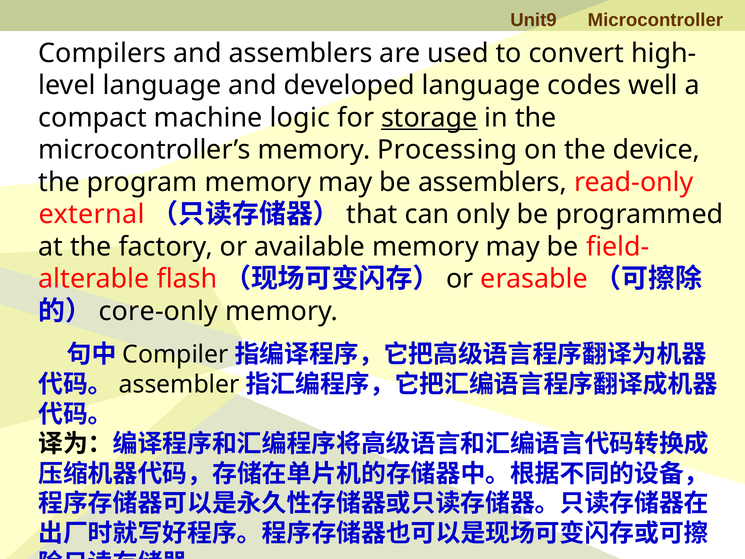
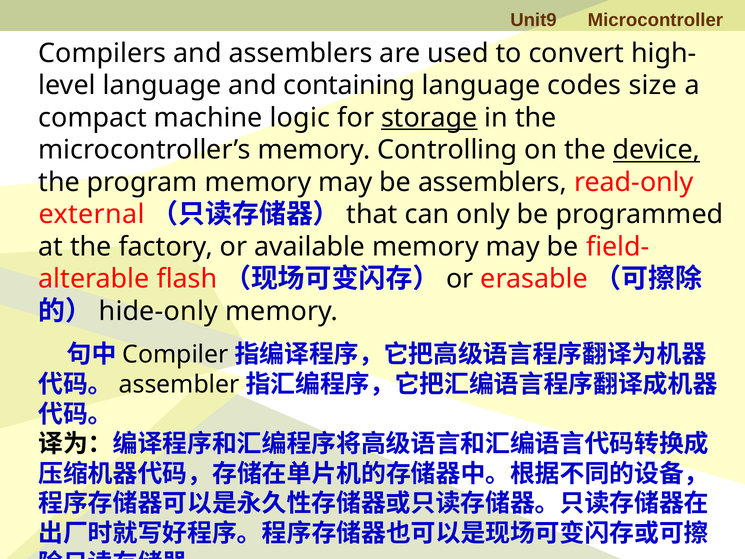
developed: developed -> containing
well: well -> size
Processing: Processing -> Controlling
device underline: none -> present
core-only: core-only -> hide-only
